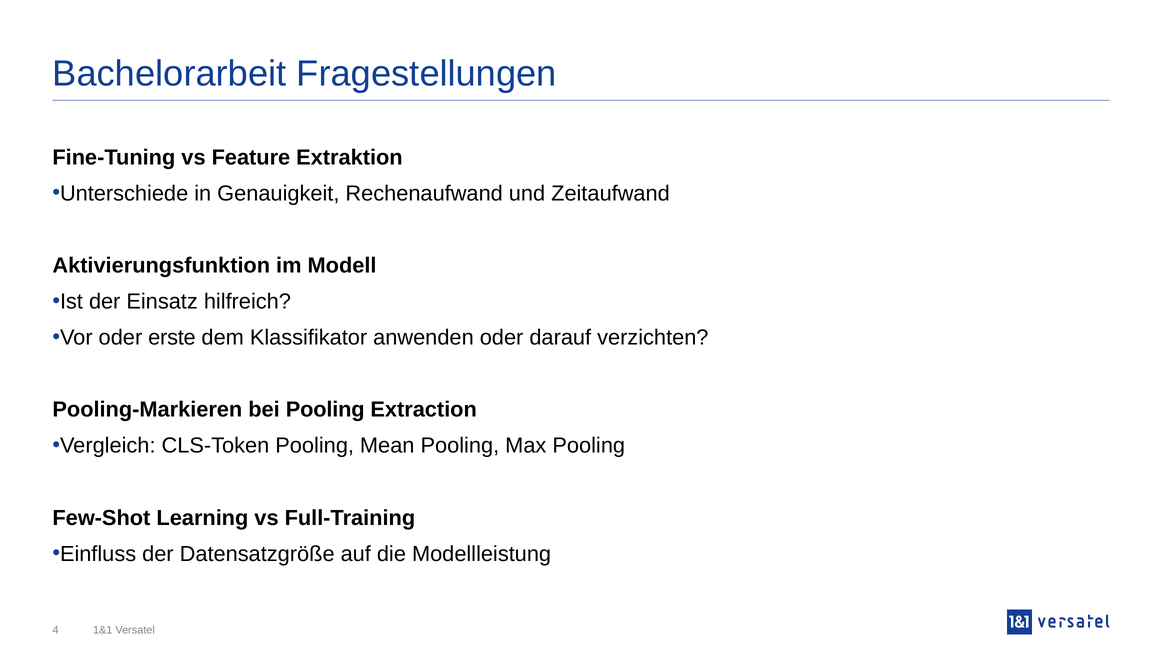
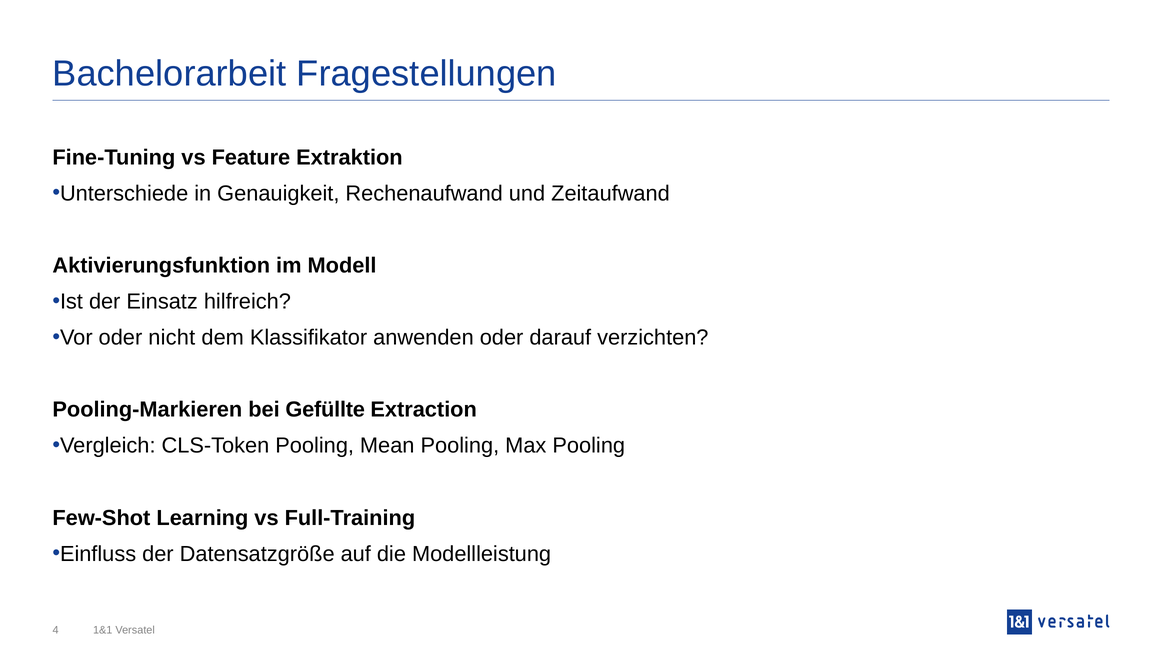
erste: erste -> nicht
bei Pooling: Pooling -> Gefüllte
